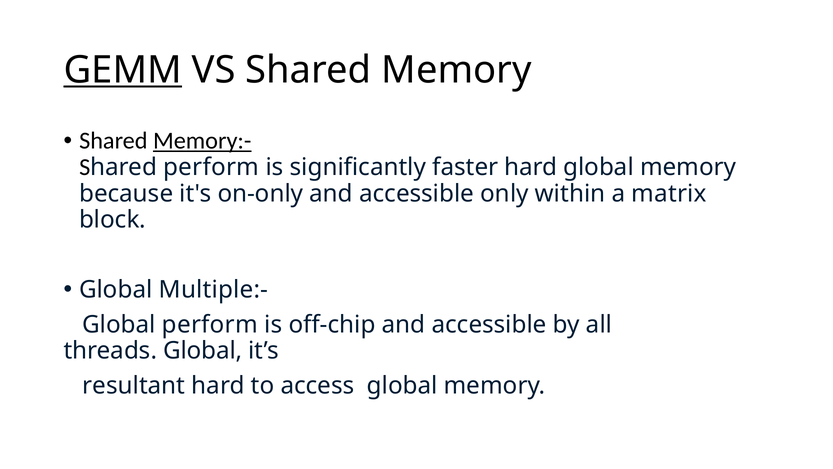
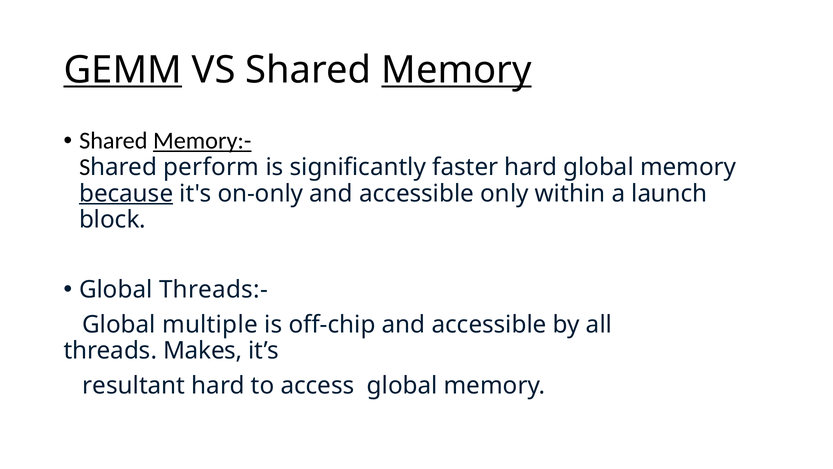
Memory at (456, 70) underline: none -> present
because underline: none -> present
matrix: matrix -> launch
Multiple:-: Multiple:- -> Threads:-
Global perform: perform -> multiple
threads Global: Global -> Makes
